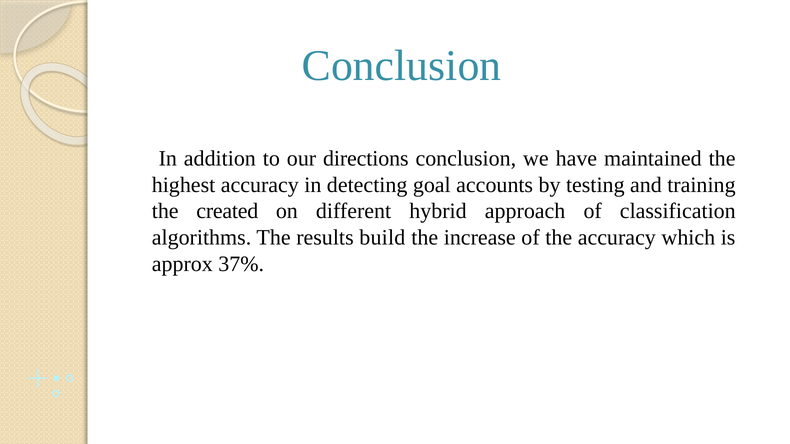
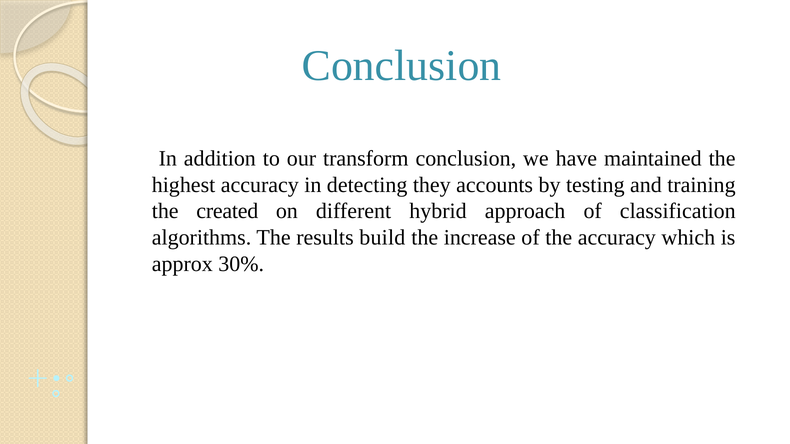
directions: directions -> transform
goal: goal -> they
37%: 37% -> 30%
